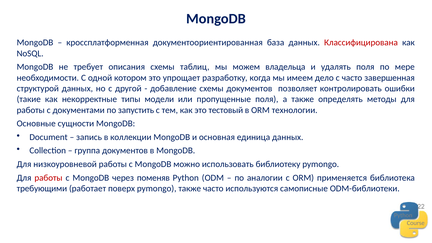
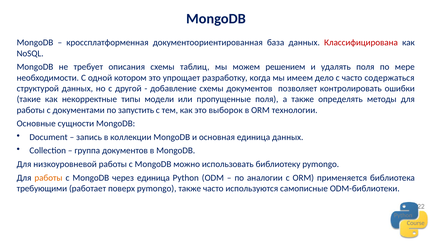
владельца: владельца -> решением
завершенная: завершенная -> содержаться
тестовый: тестовый -> выборок
работы at (48, 178) colour: red -> orange
через поменяв: поменяв -> единица
